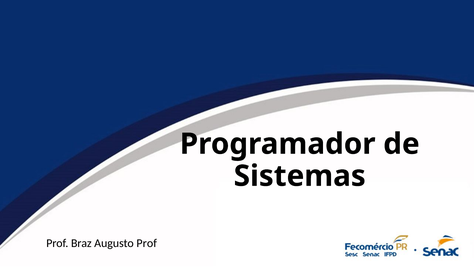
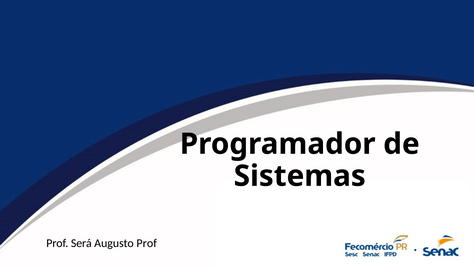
Braz: Braz -> Será
